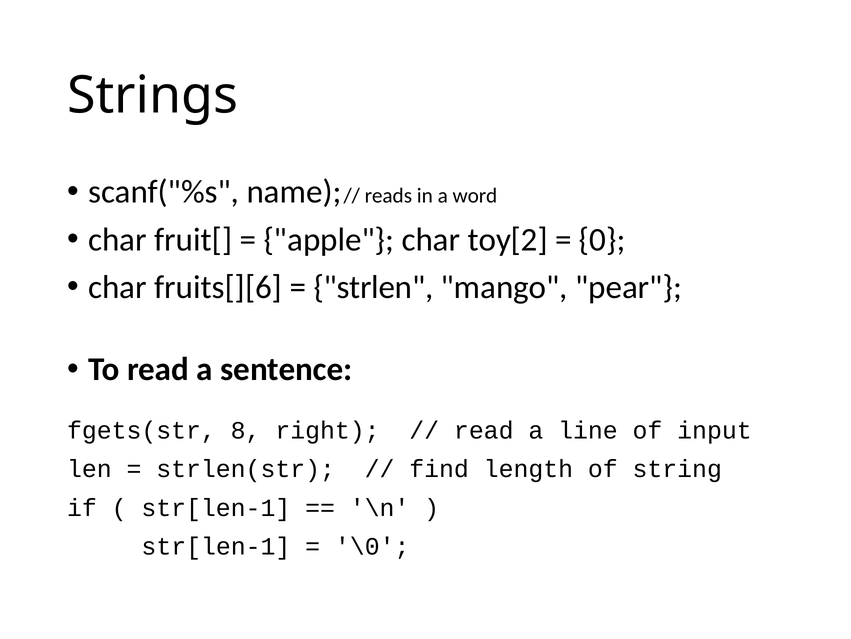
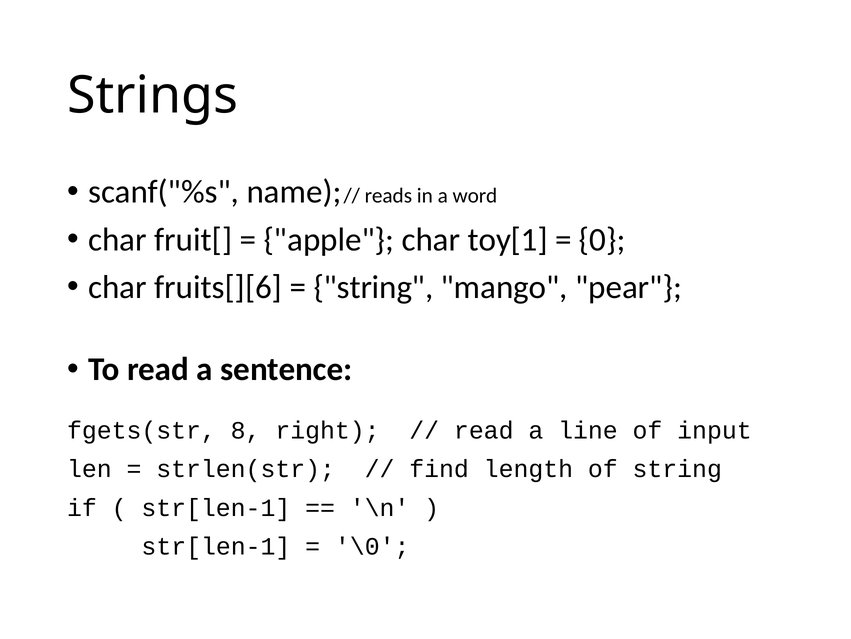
toy[2: toy[2 -> toy[1
strlen at (373, 287): strlen -> string
